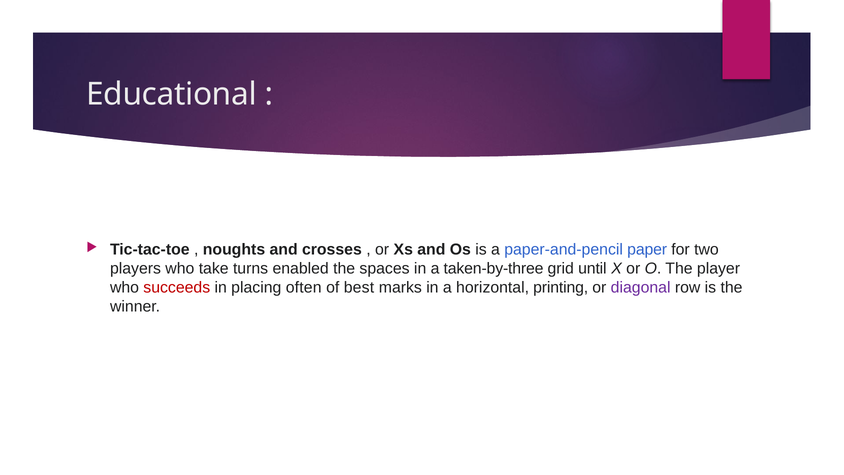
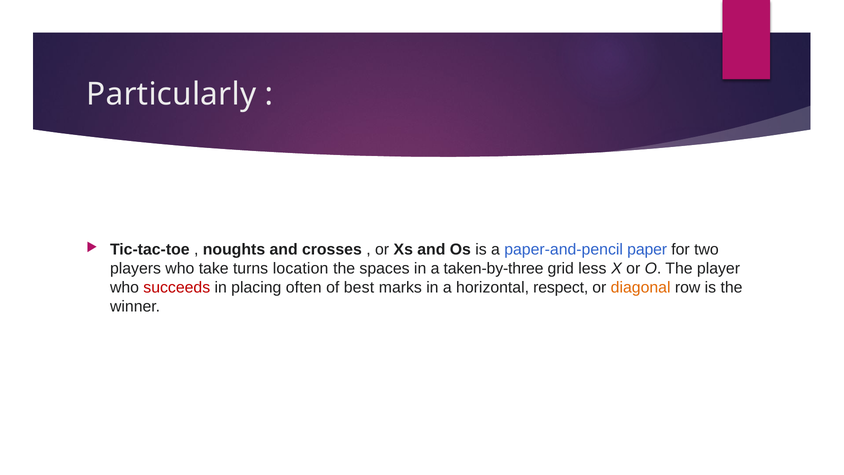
Educational: Educational -> Particularly
enabled: enabled -> location
until: until -> less
printing: printing -> respect
diagonal colour: purple -> orange
